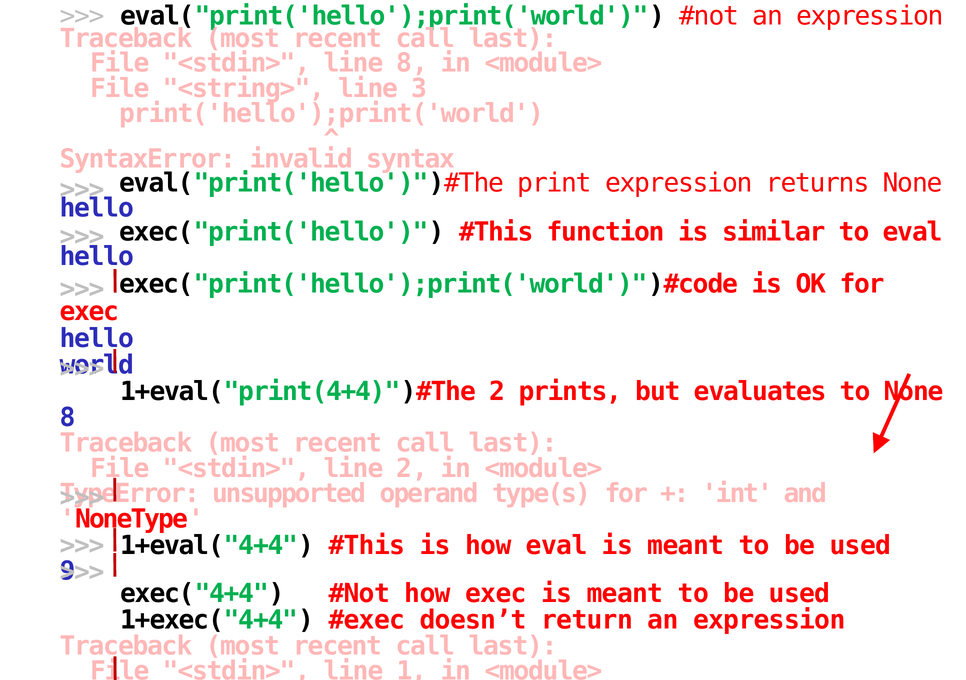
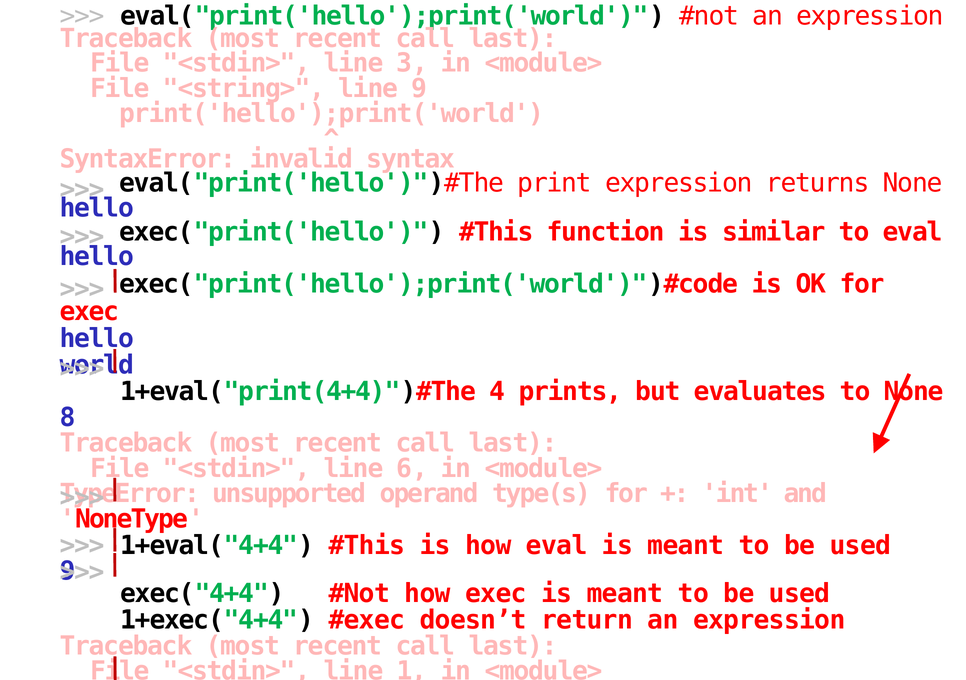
line 8: 8 -> 3
line 3: 3 -> 9
2 at (497, 392): 2 -> 4
line 2: 2 -> 6
